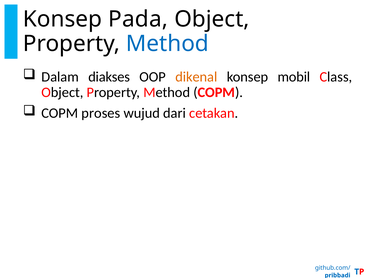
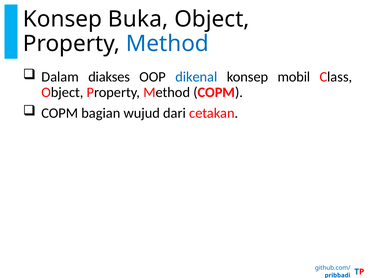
Pada: Pada -> Buka
dikenal colour: orange -> blue
proses: proses -> bagian
